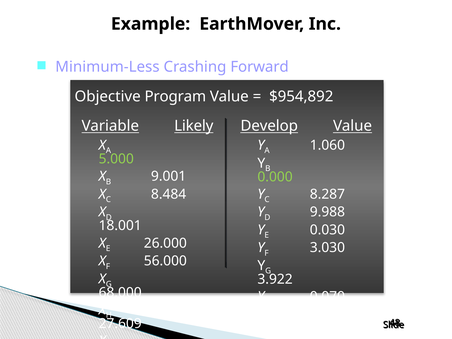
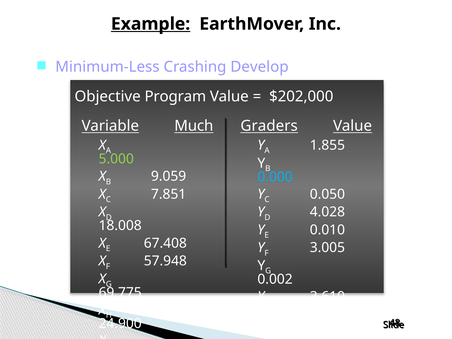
Example underline: none -> present
Forward: Forward -> Develop
$954,892: $954,892 -> $202,000
Likely: Likely -> Much
Develop: Develop -> Graders
1.060: 1.060 -> 1.855
9.001: 9.001 -> 9.059
0.000 at (275, 177) colour: light green -> light blue
8.484: 8.484 -> 7.851
8.287: 8.287 -> 0.050
9.988: 9.988 -> 4.028
18.001: 18.001 -> 18.008
0.030: 0.030 -> 0.010
26.000 at (165, 243): 26.000 -> 67.408
3.030: 3.030 -> 3.005
56.000: 56.000 -> 57.948
3.922: 3.922 -> 0.002
68.000: 68.000 -> 69.775
0.070: 0.070 -> 3.610
27.609: 27.609 -> 24.900
